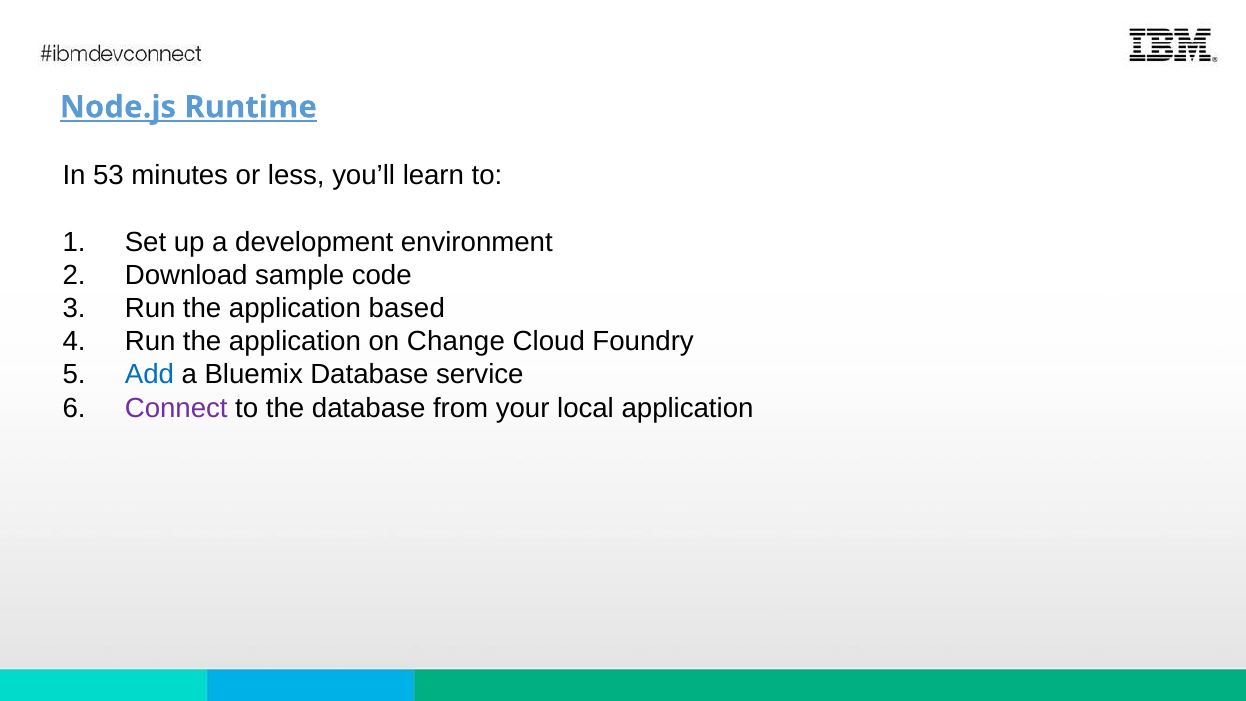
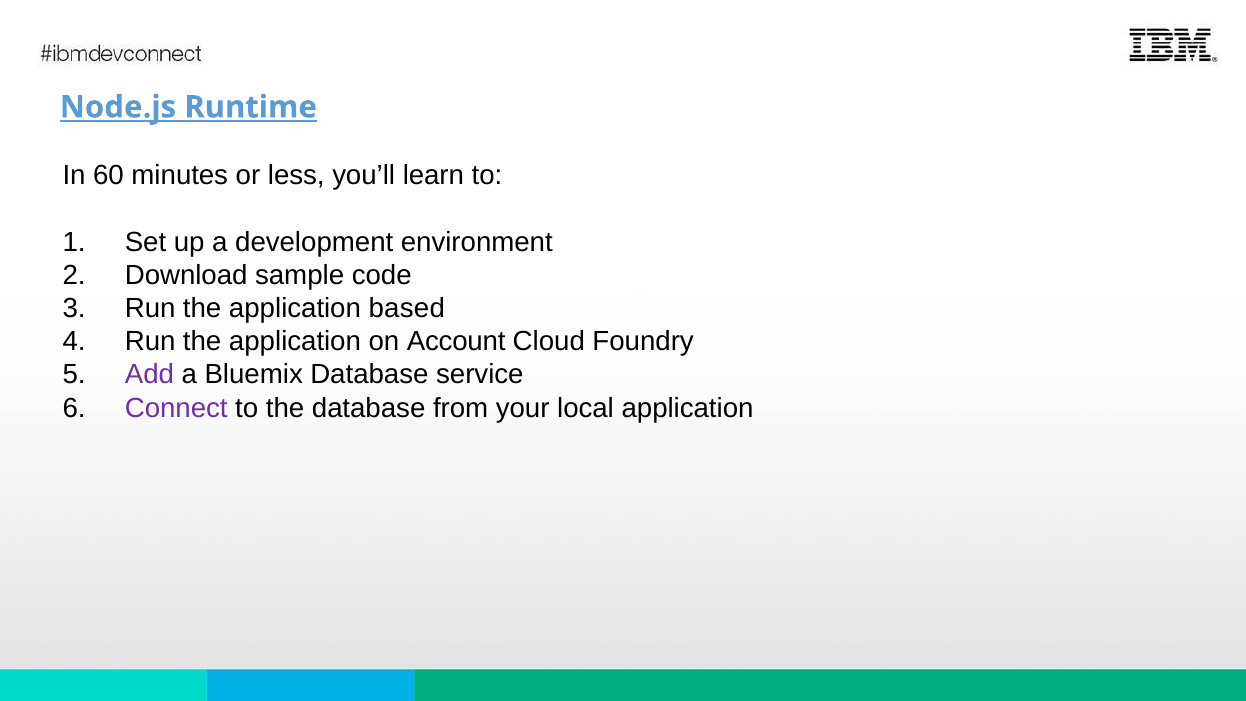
53: 53 -> 60
Change: Change -> Account
Add colour: blue -> purple
